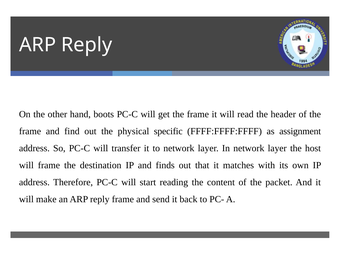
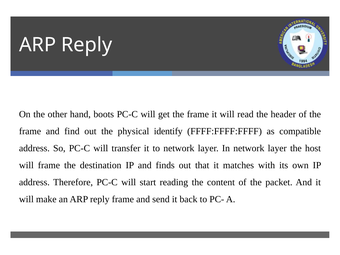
specific: specific -> identify
assignment: assignment -> compatible
